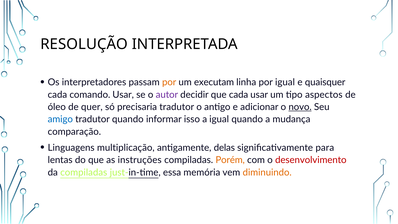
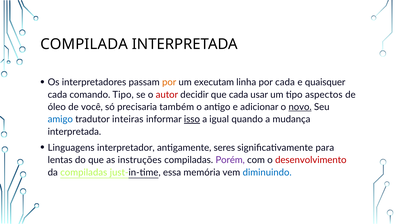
RESOLUÇÃO: RESOLUÇÃO -> COMPILADA
por igual: igual -> cada
comando Usar: Usar -> Tipo
autor colour: purple -> red
quer: quer -> você
precisaria tradutor: tradutor -> também
tradutor quando: quando -> inteiras
isso underline: none -> present
comparação at (74, 132): comparação -> interpretada
multiplicação: multiplicação -> interpretador
delas: delas -> seres
Porém colour: orange -> purple
diminuindo colour: orange -> blue
